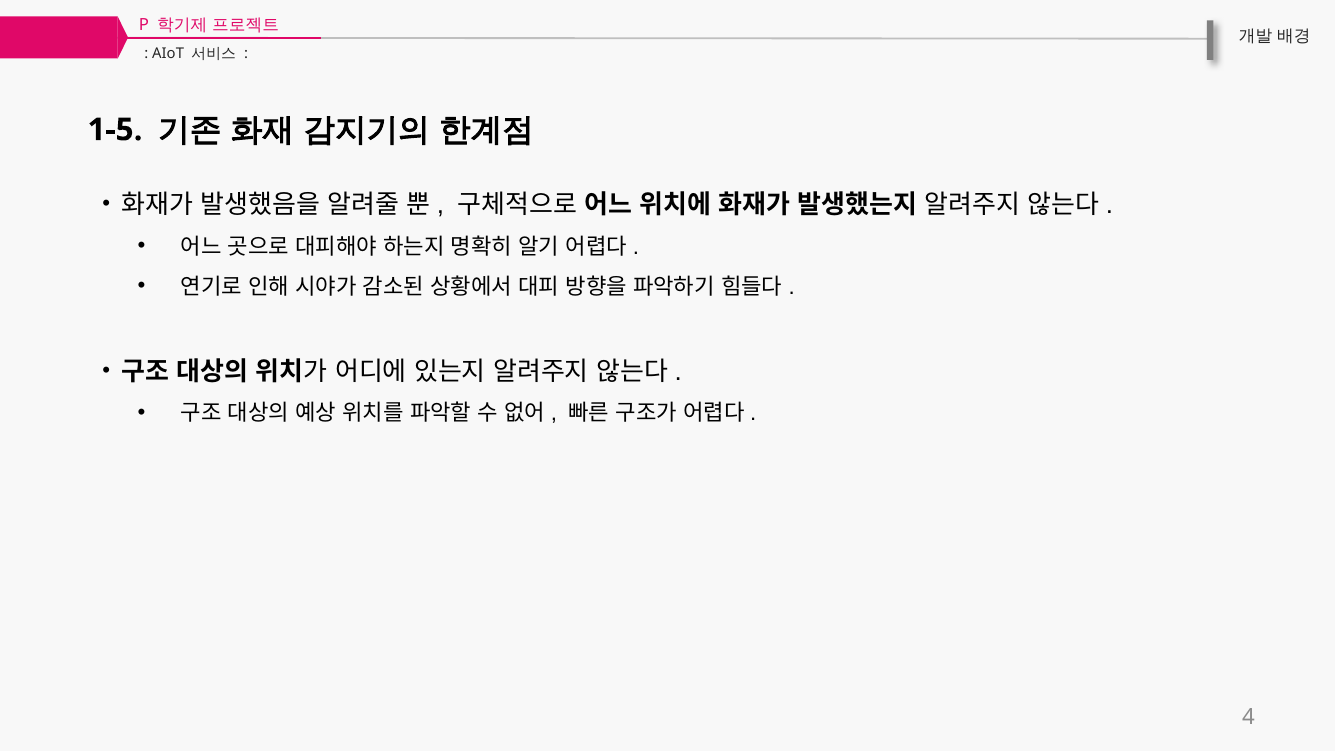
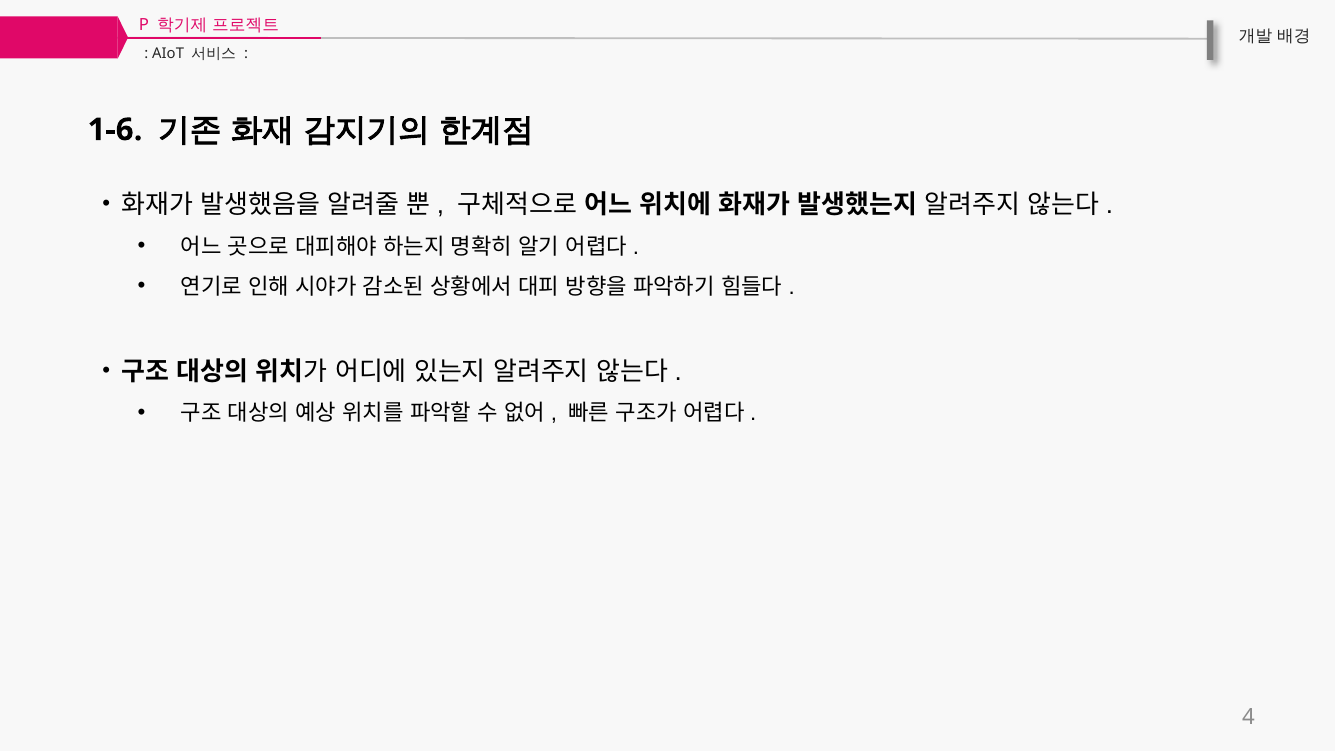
1-5: 1-5 -> 1-6
